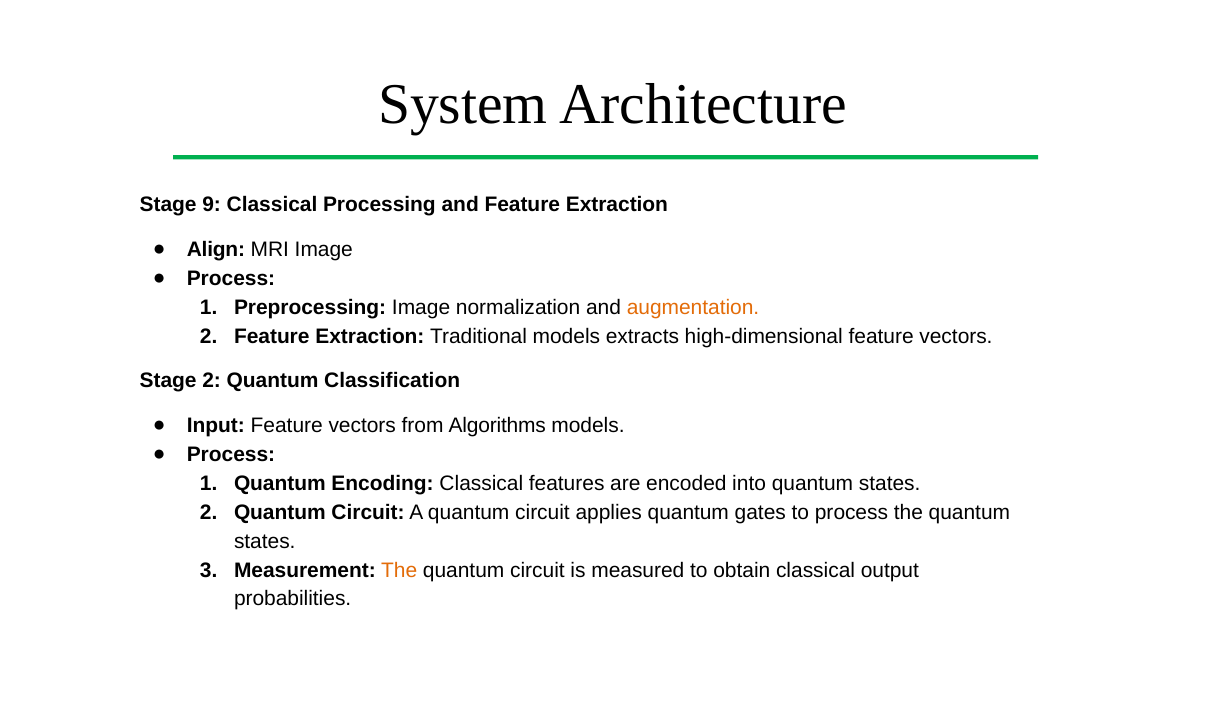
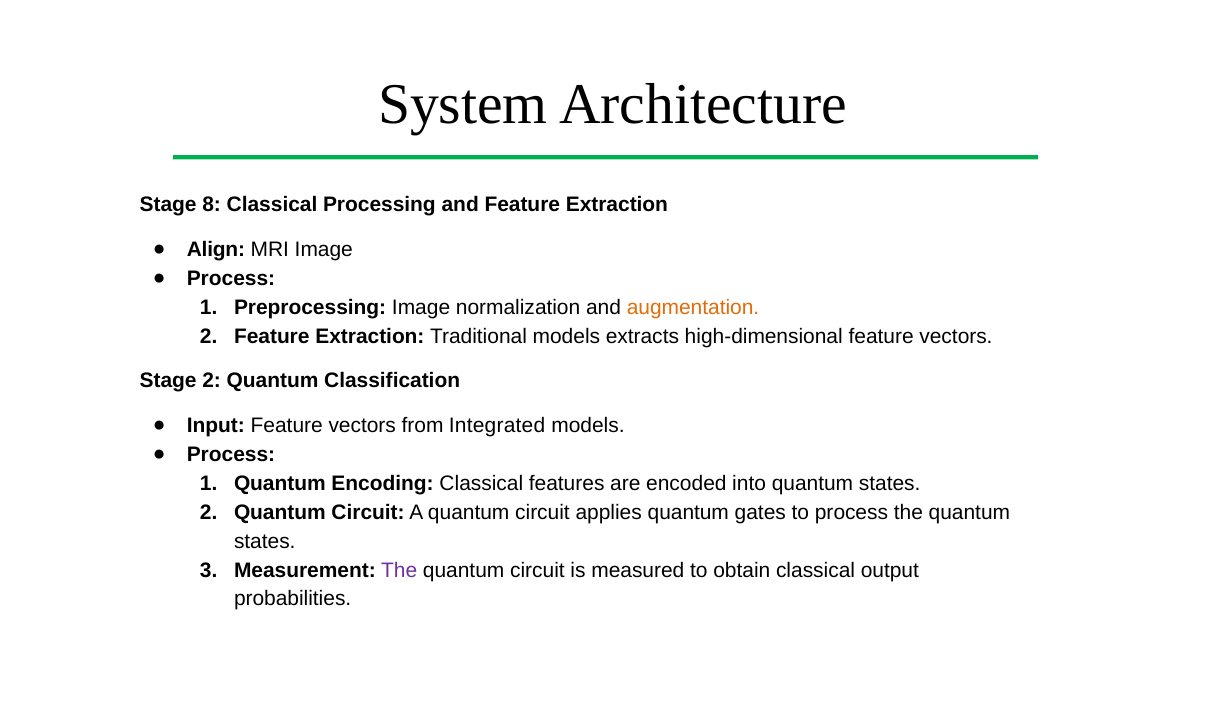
9: 9 -> 8
Algorithms: Algorithms -> Integrated
The at (399, 570) colour: orange -> purple
